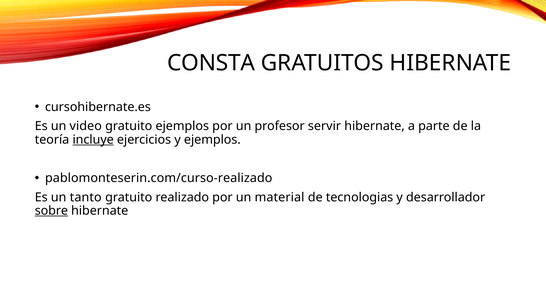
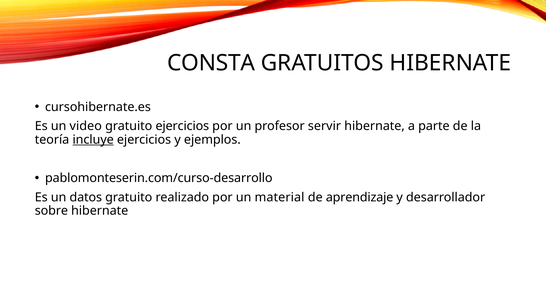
gratuito ejemplos: ejemplos -> ejercicios
pablomonteserin.com/curso-realizado: pablomonteserin.com/curso-realizado -> pablomonteserin.com/curso-desarrollo
tanto: tanto -> datos
tecnologias: tecnologias -> aprendizaje
sobre underline: present -> none
